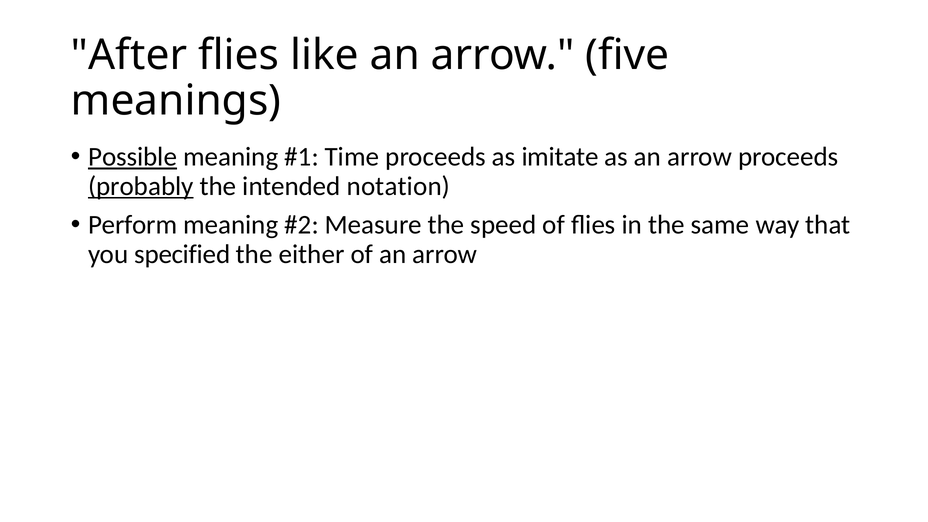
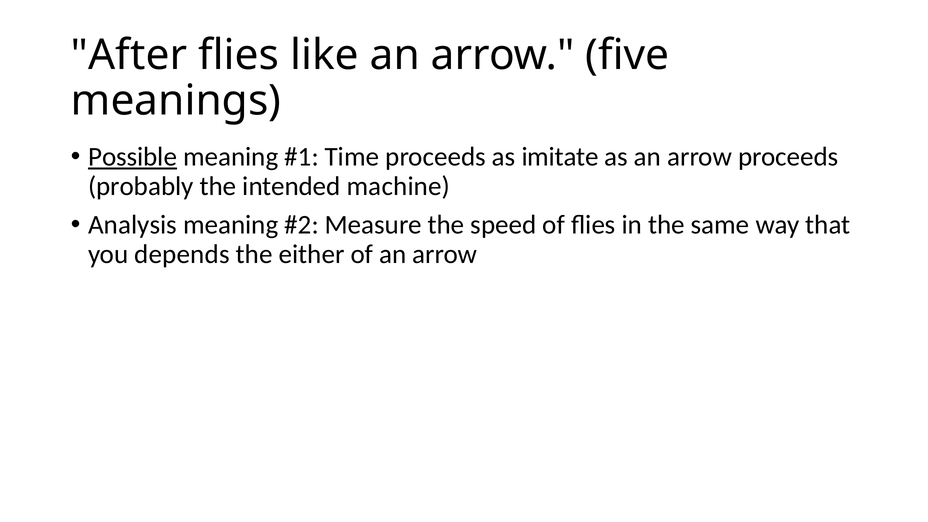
probably underline: present -> none
notation: notation -> machine
Perform: Perform -> Analysis
specified: specified -> depends
